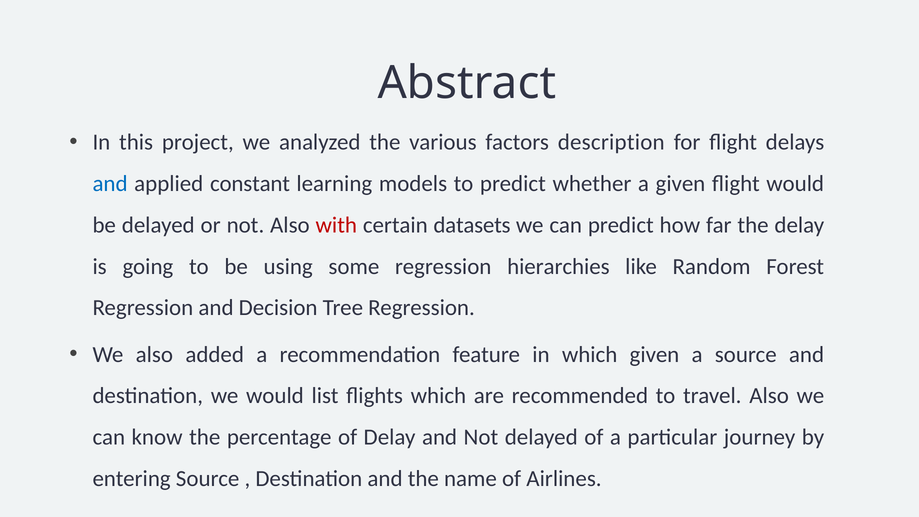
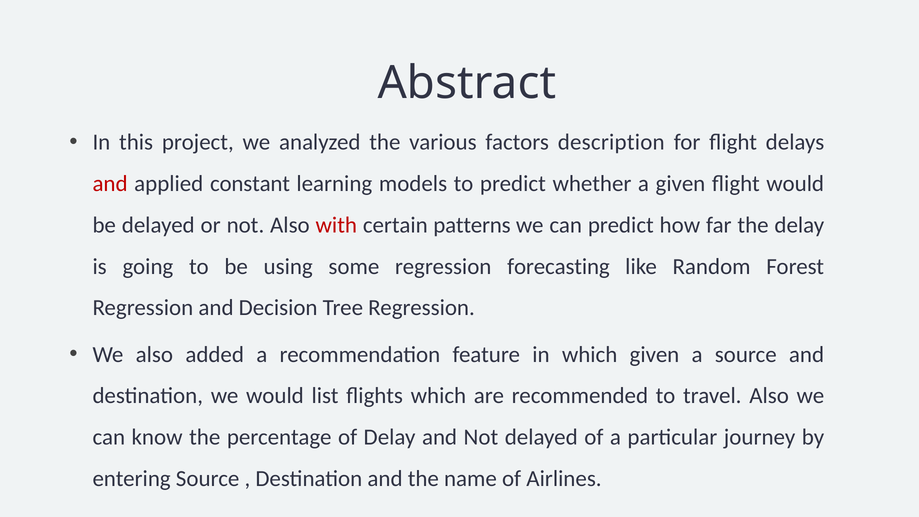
and at (110, 184) colour: blue -> red
datasets: datasets -> patterns
hierarchies: hierarchies -> forecasting
